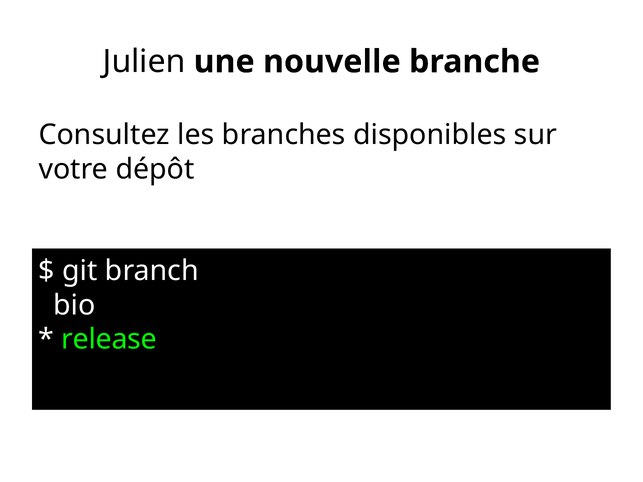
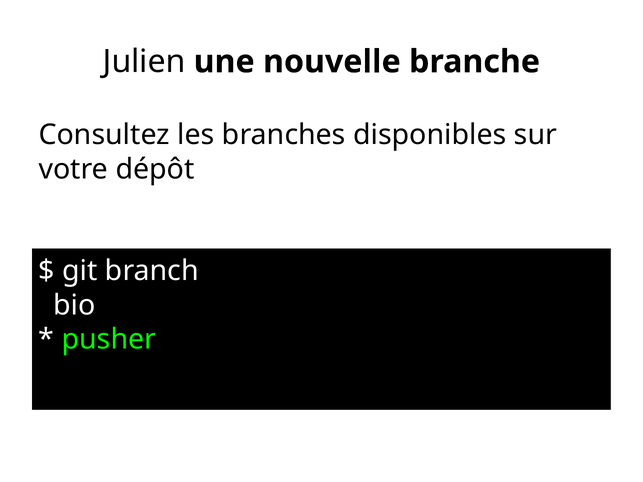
release: release -> pusher
